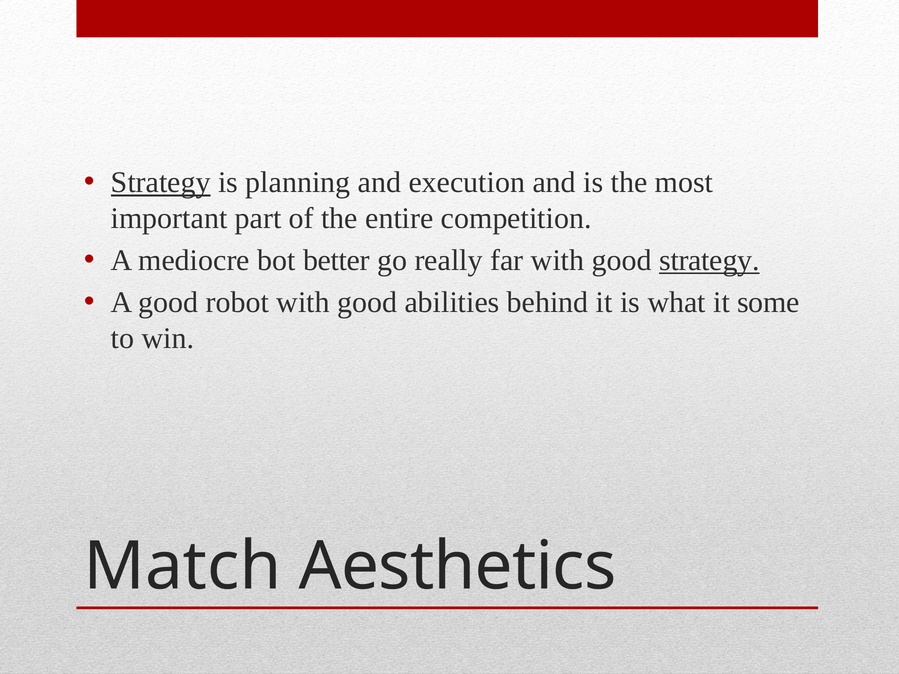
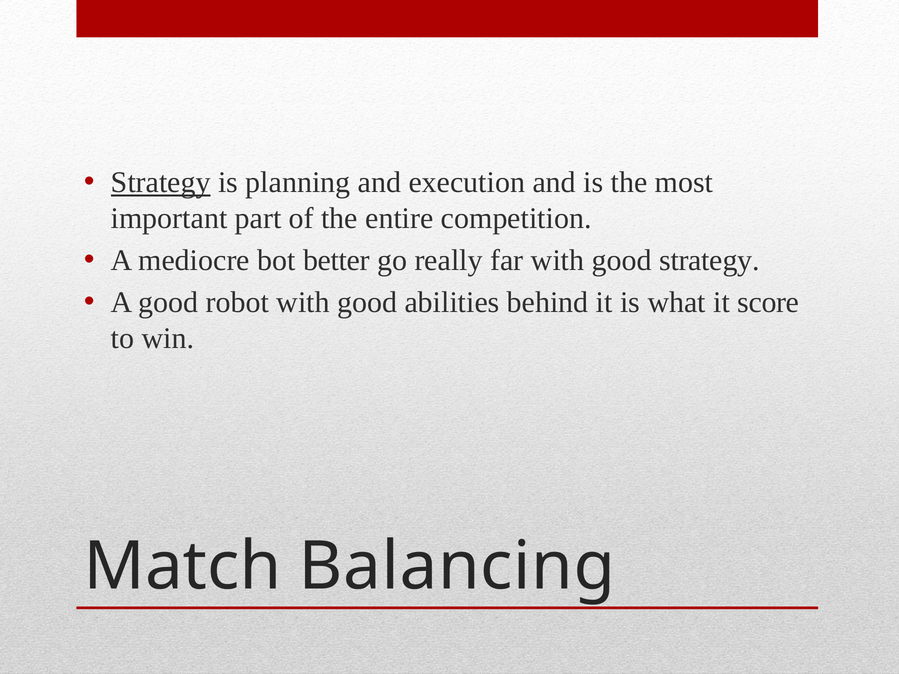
strategy at (709, 261) underline: present -> none
some: some -> score
Aesthetics: Aesthetics -> Balancing
